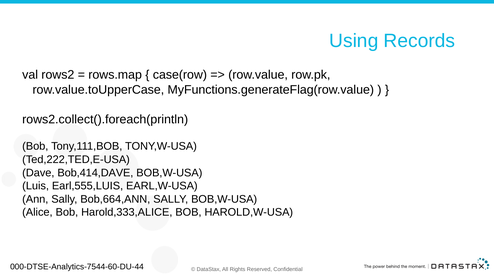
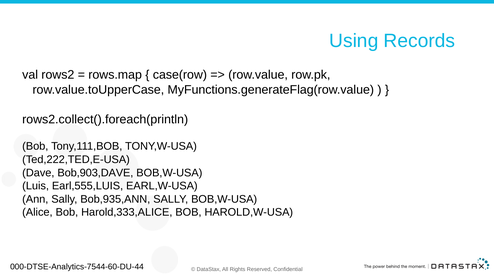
Bob,414,DAVE: Bob,414,DAVE -> Bob,903,DAVE
Bob,664,ANN: Bob,664,ANN -> Bob,935,ANN
